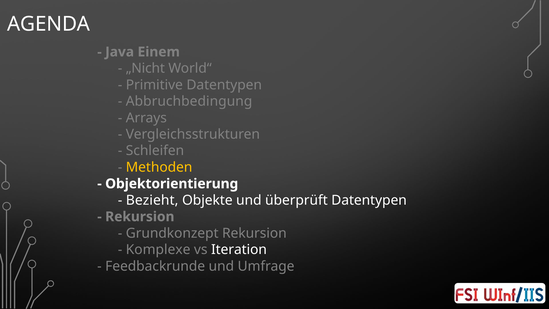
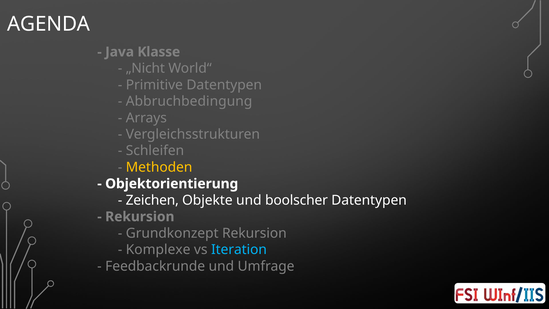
Einem: Einem -> Klasse
Bezieht: Bezieht -> Zeichen
überprüft: überprüft -> boolscher
Iteration colour: white -> light blue
